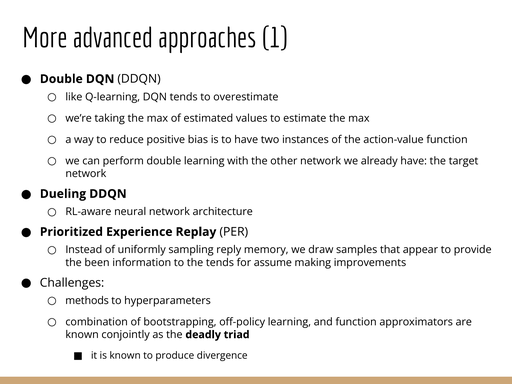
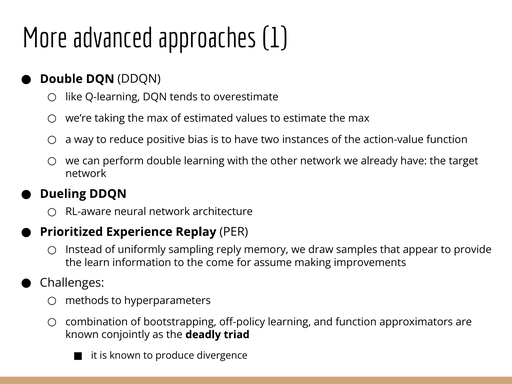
been: been -> learn
the tends: tends -> come
